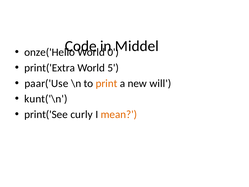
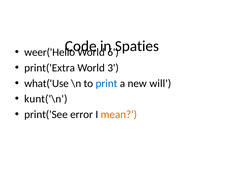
Middel: Middel -> Spaties
onze('Hello: onze('Hello -> weer('Hello
0: 0 -> 6
5: 5 -> 3
paar('Use: paar('Use -> what('Use
print colour: orange -> blue
curly: curly -> error
